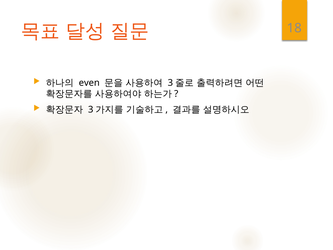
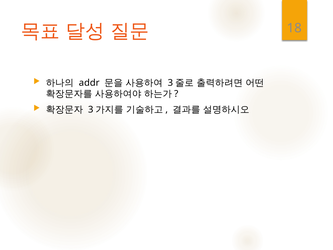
even: even -> addr
